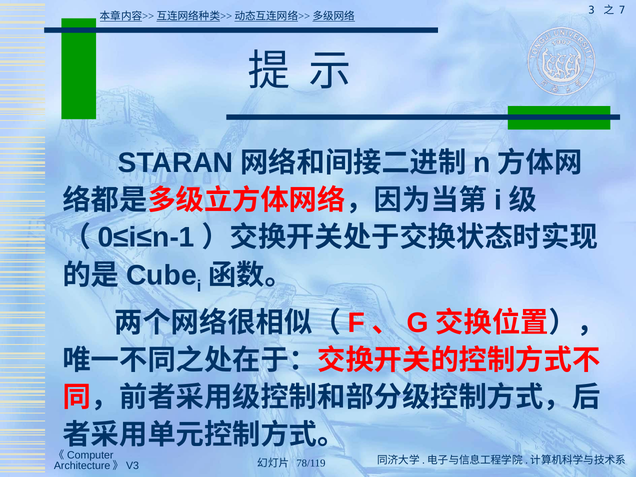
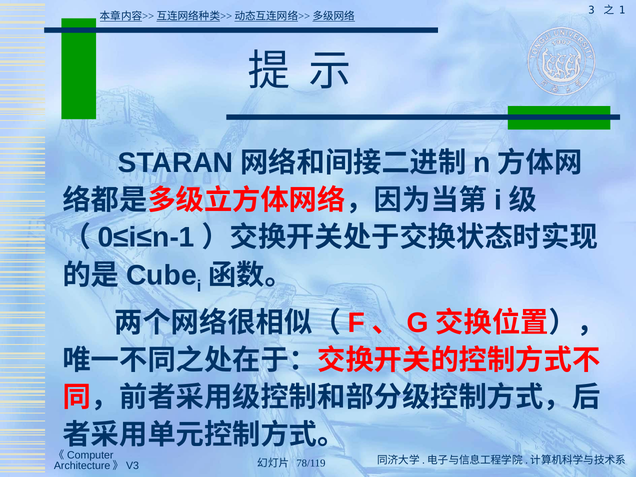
7: 7 -> 1
